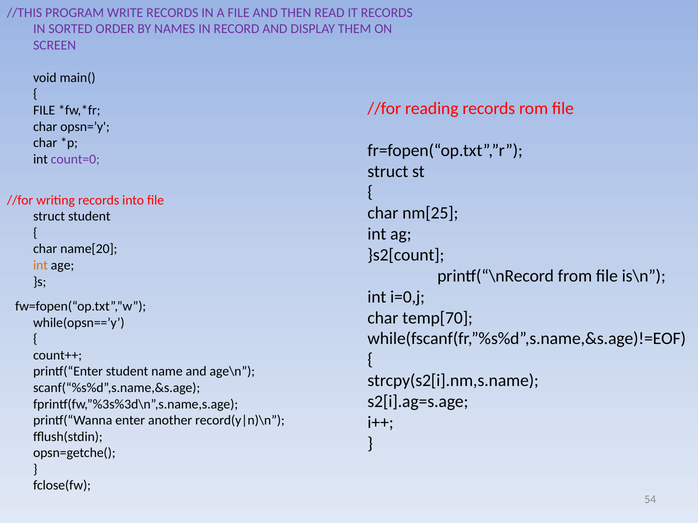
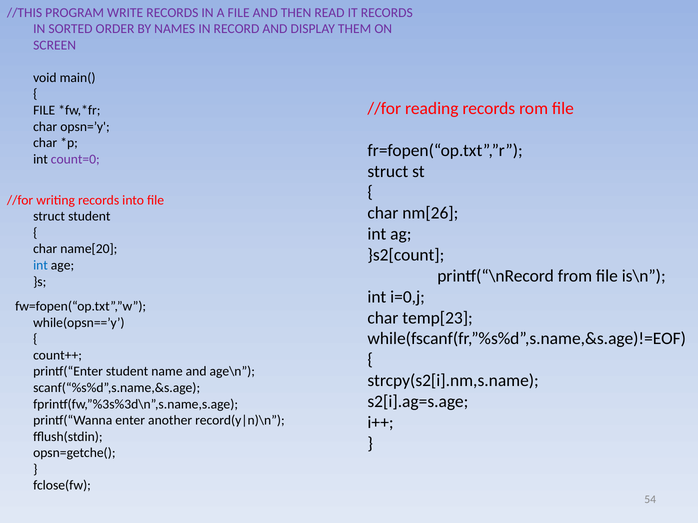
nm[25: nm[25 -> nm[26
int at (41, 266) colour: orange -> blue
temp[70: temp[70 -> temp[23
